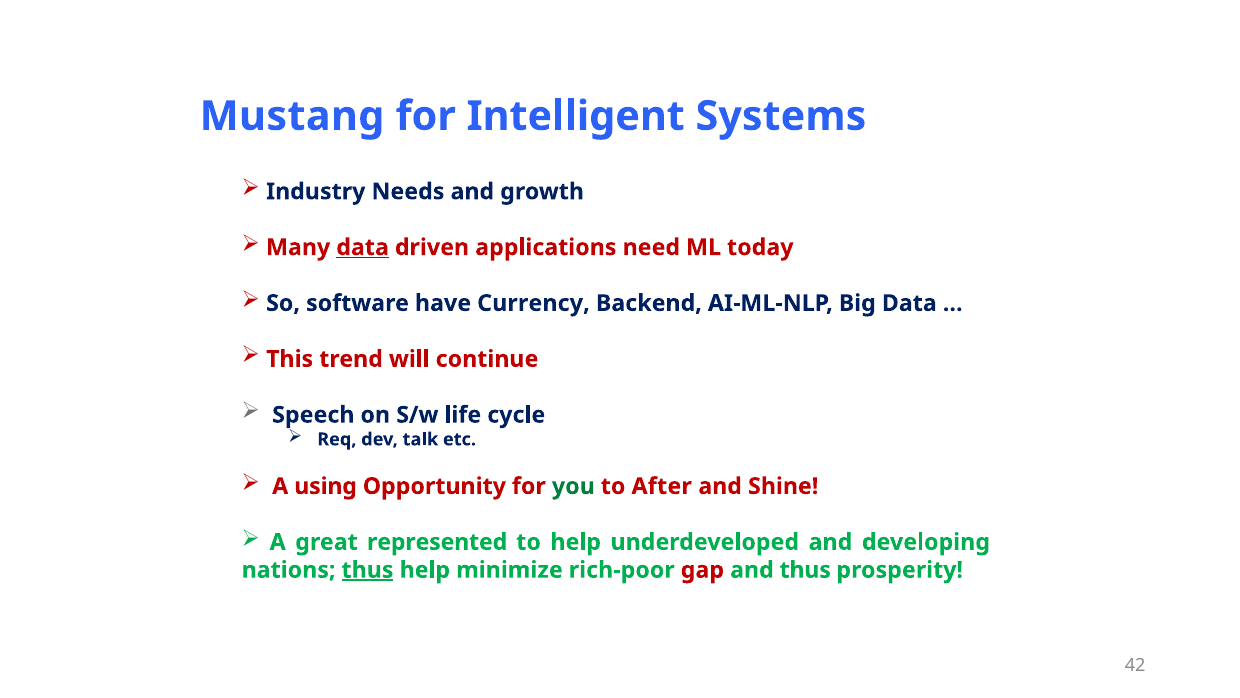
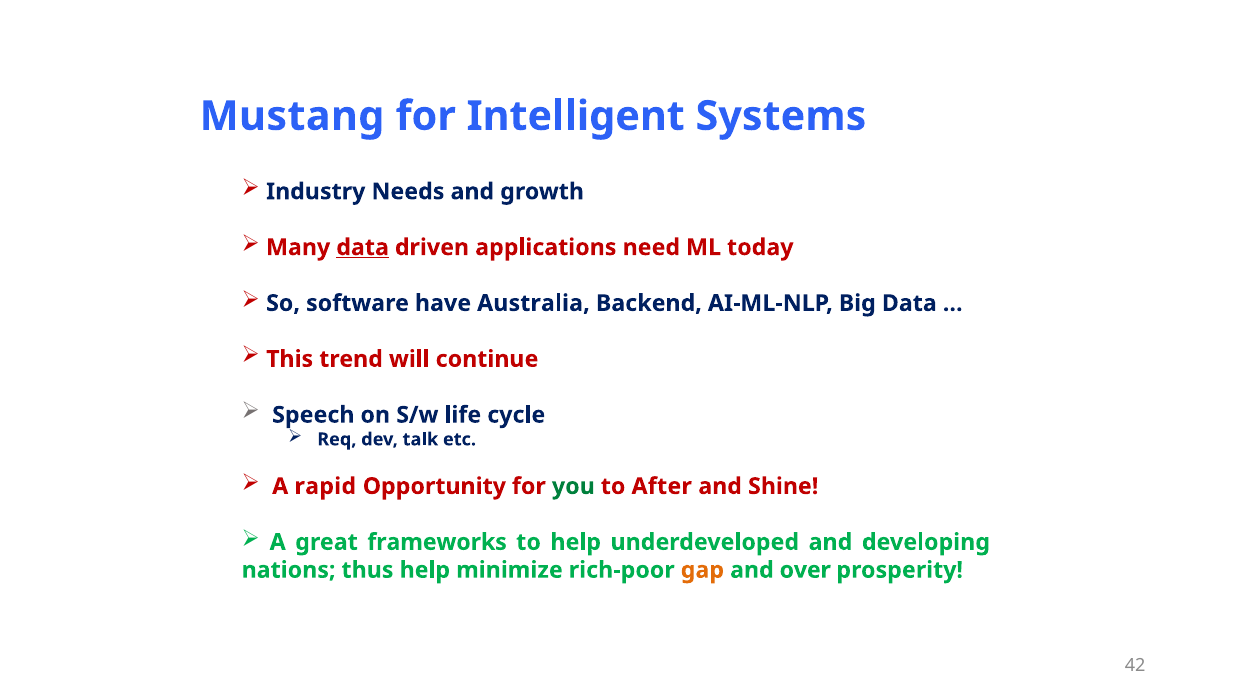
Currency: Currency -> Australia
using: using -> rapid
represented: represented -> frameworks
thus at (368, 570) underline: present -> none
gap colour: red -> orange
and thus: thus -> over
